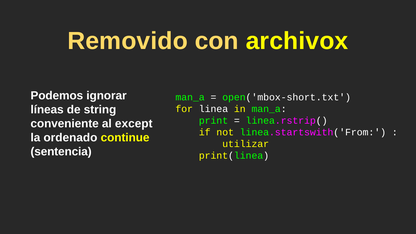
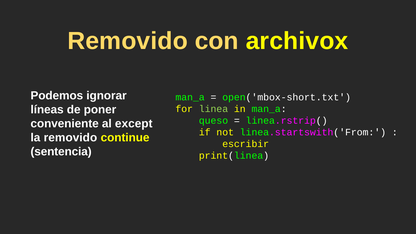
string: string -> poner
linea colour: white -> light green
print: print -> queso
la ordenado: ordenado -> removido
utilizar: utilizar -> escribir
